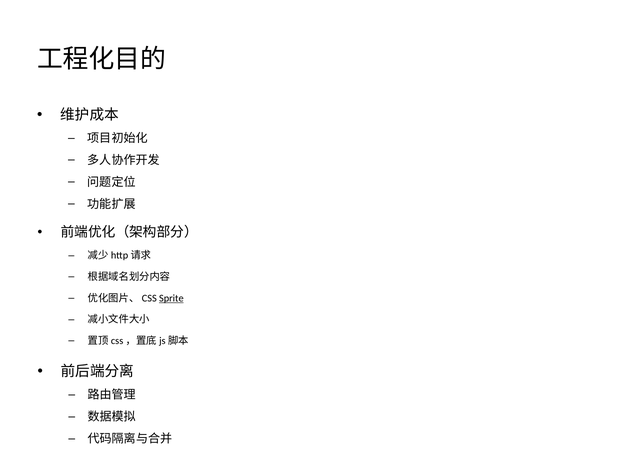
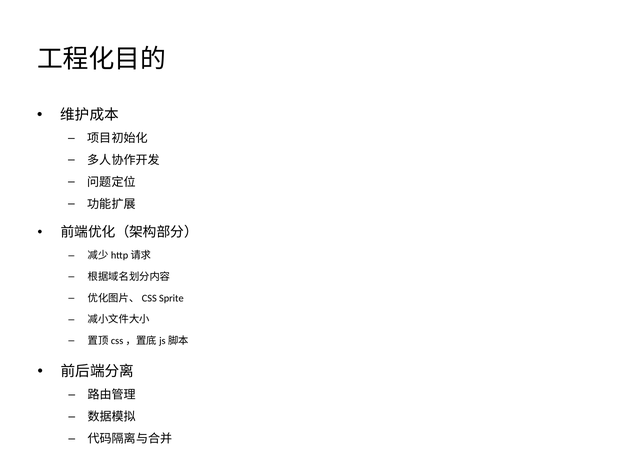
Sprite underline: present -> none
